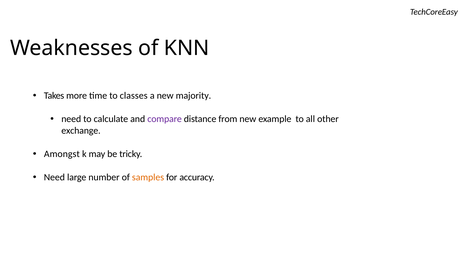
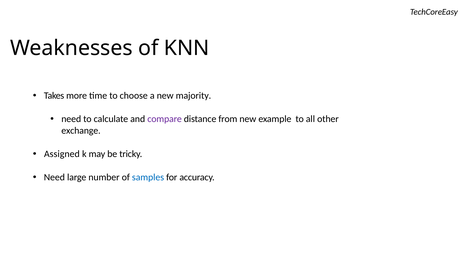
classes: classes -> choose
Amongst: Amongst -> Assigned
samples colour: orange -> blue
